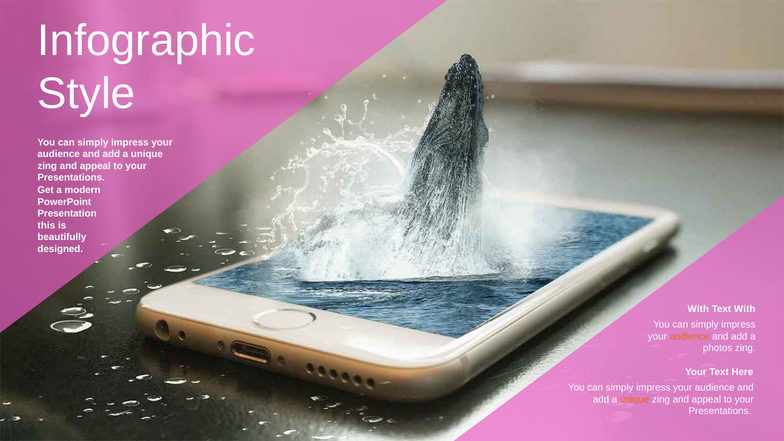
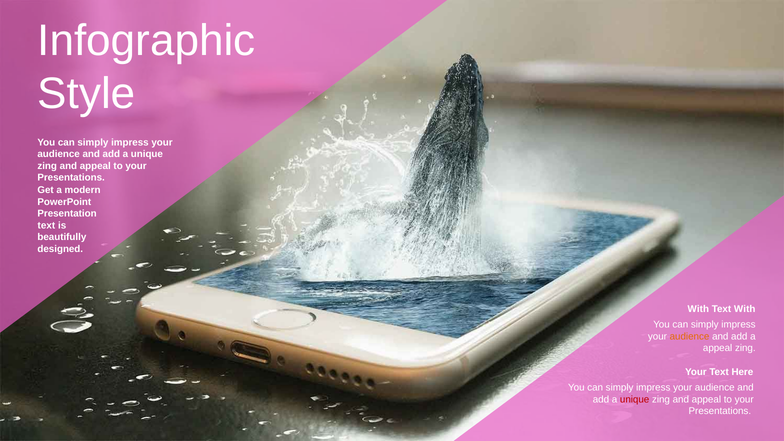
this at (46, 225): this -> text
photos at (718, 348): photos -> appeal
unique at (635, 399) colour: orange -> red
